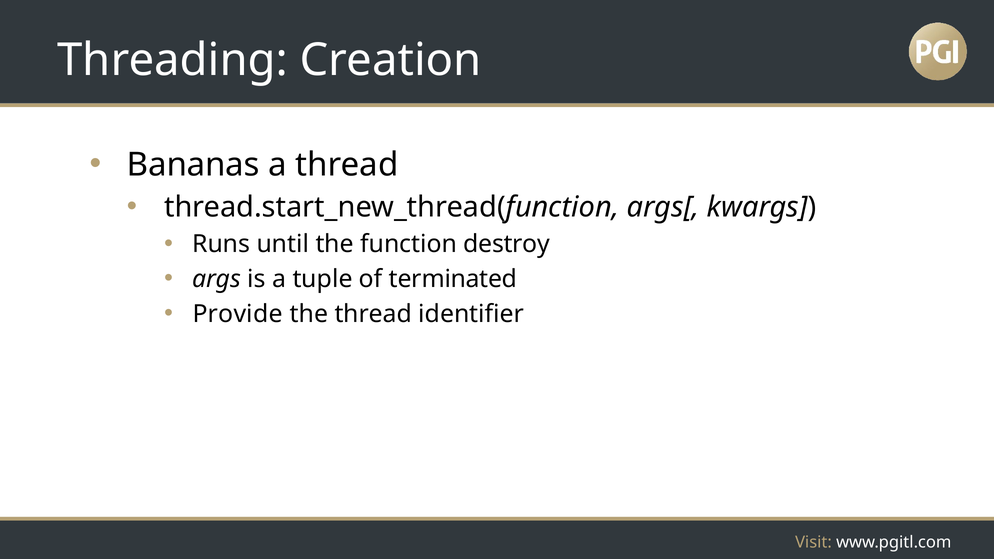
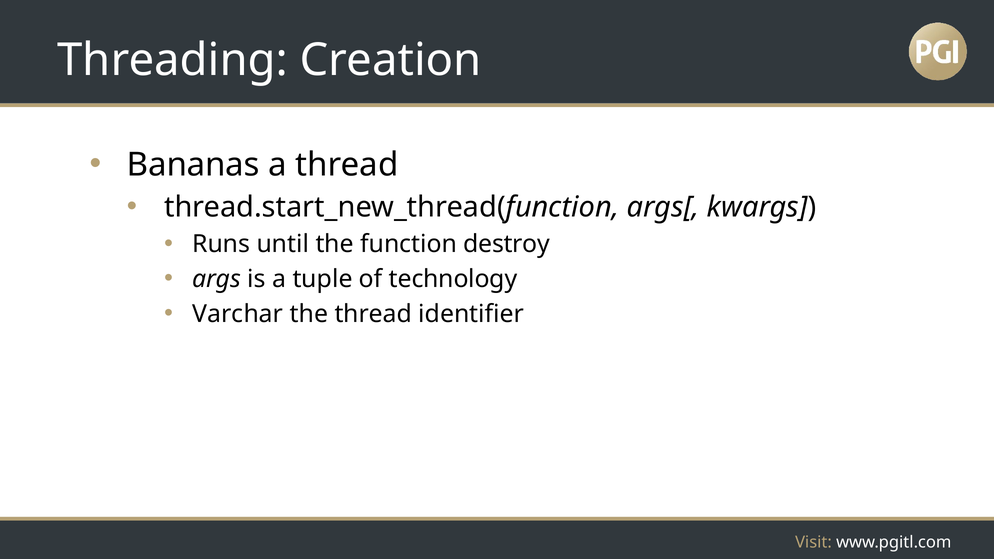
terminated: terminated -> technology
Provide: Provide -> Varchar
